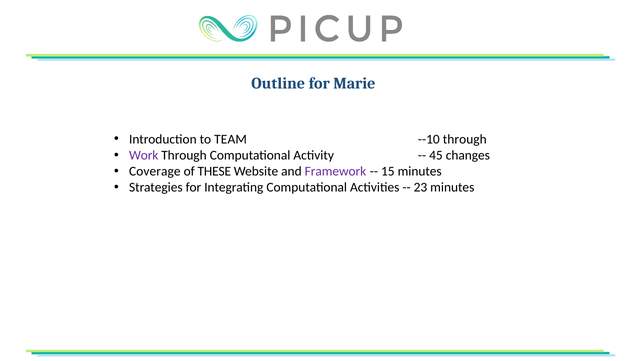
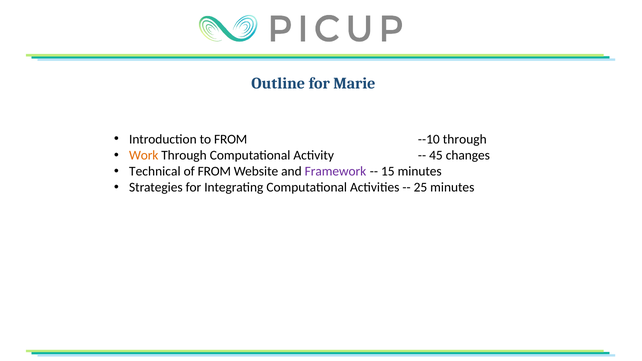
to TEAM: TEAM -> FROM
Work colour: purple -> orange
Coverage: Coverage -> Technical
of THESE: THESE -> FROM
23: 23 -> 25
